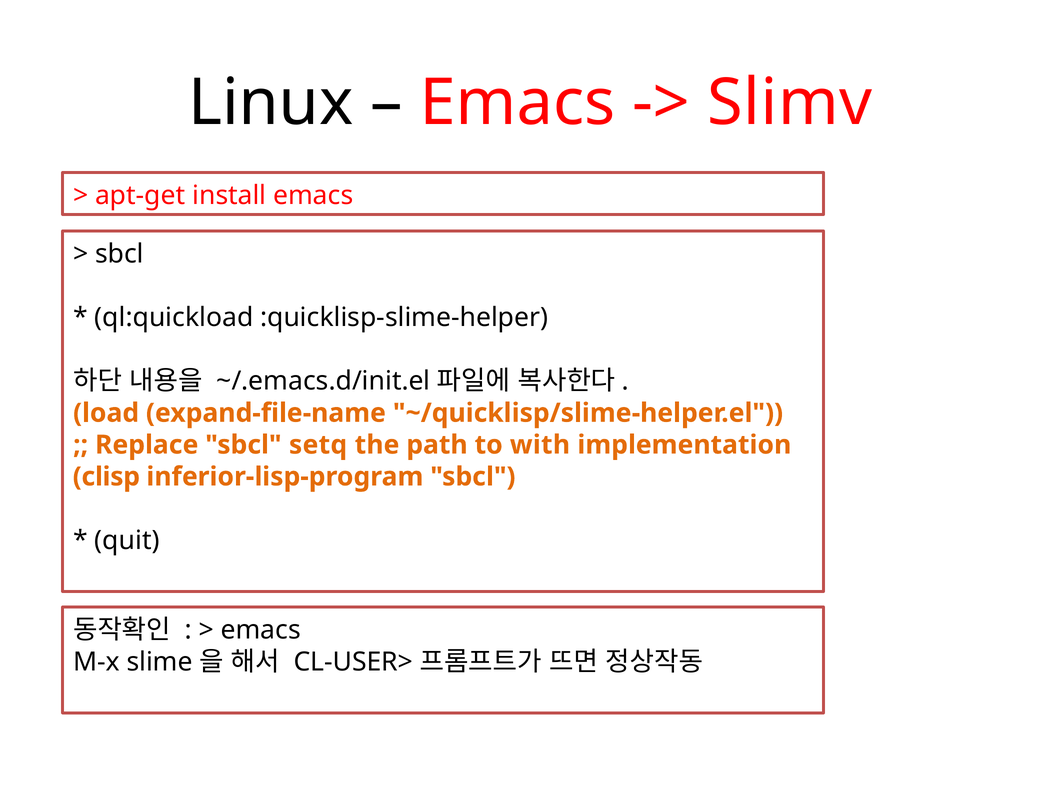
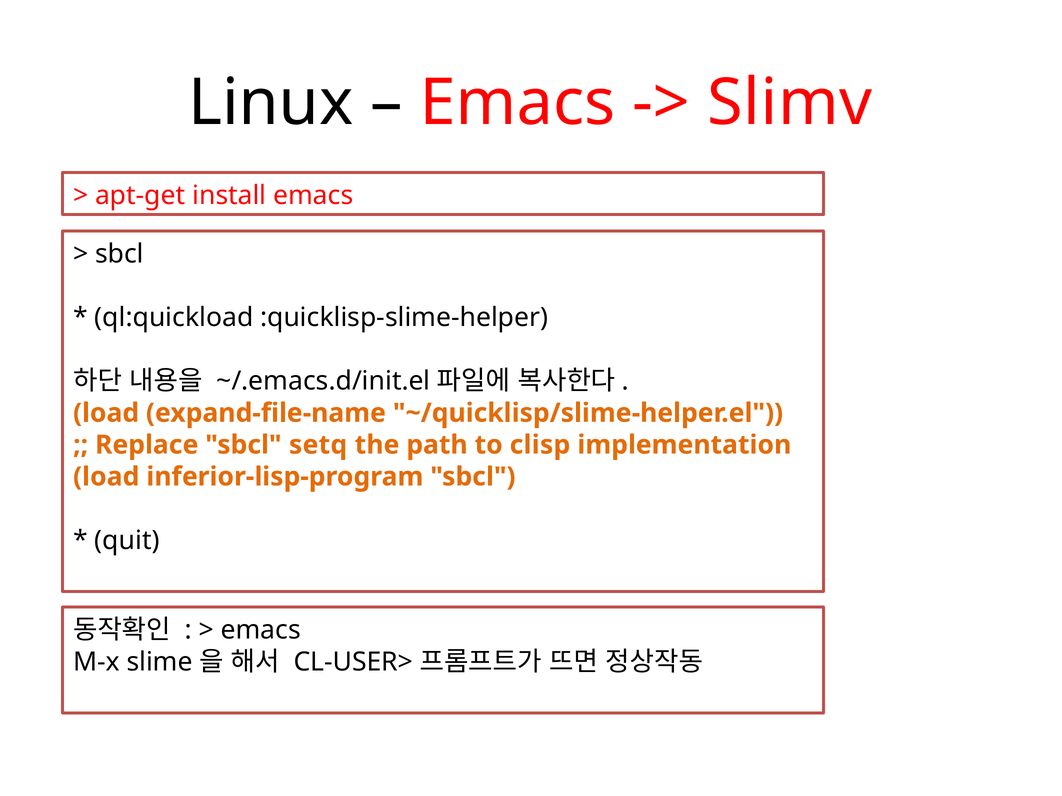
with: with -> clisp
clisp at (106, 477): clisp -> load
